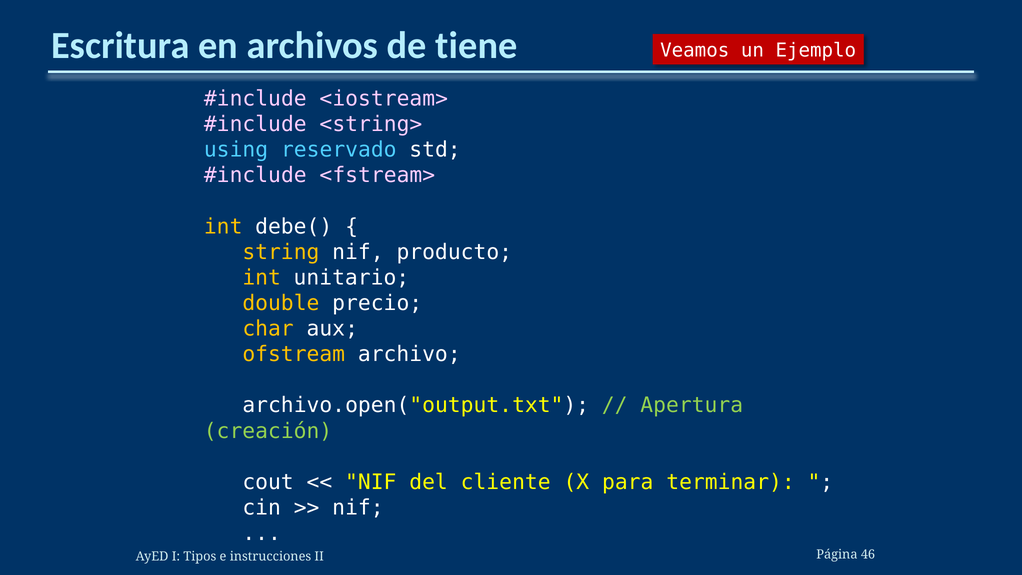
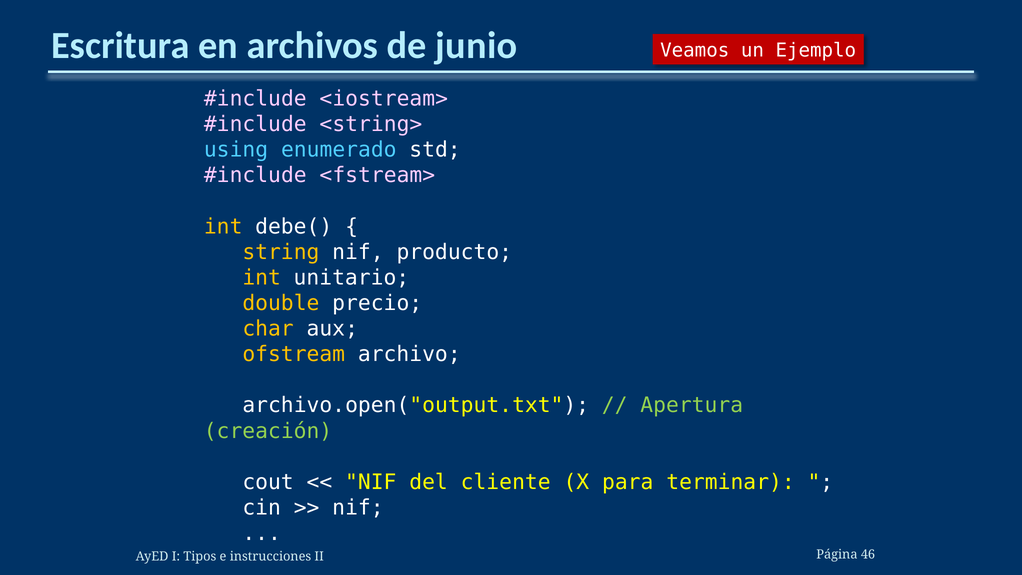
tiene: tiene -> junio
reservado: reservado -> enumerado
